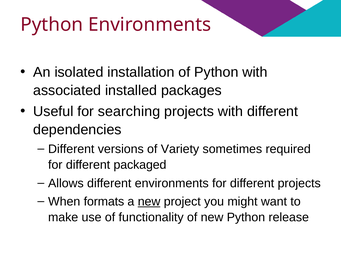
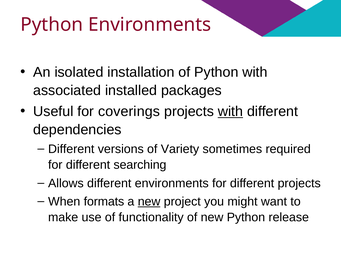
searching: searching -> coverings
with at (230, 111) underline: none -> present
packaged: packaged -> searching
